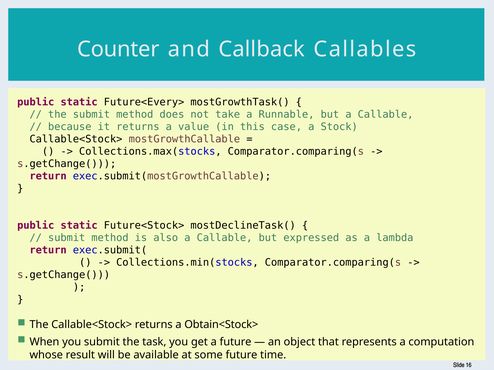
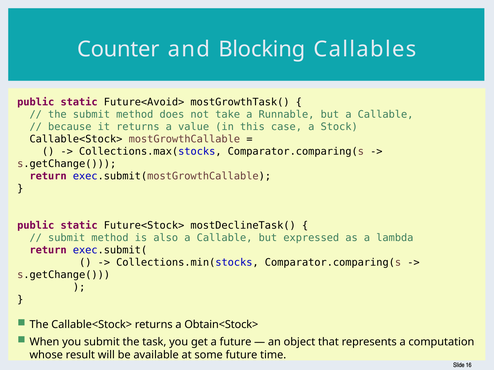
Callback: Callback -> Blocking
Future<Every>: Future<Every> -> Future<Avoid>
